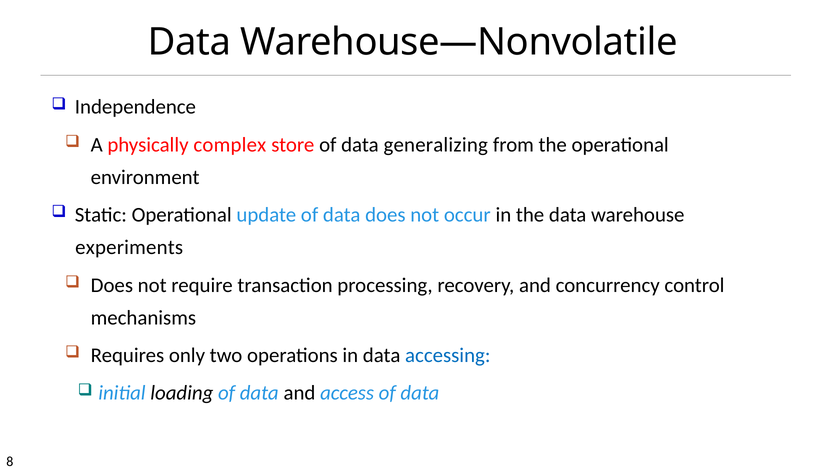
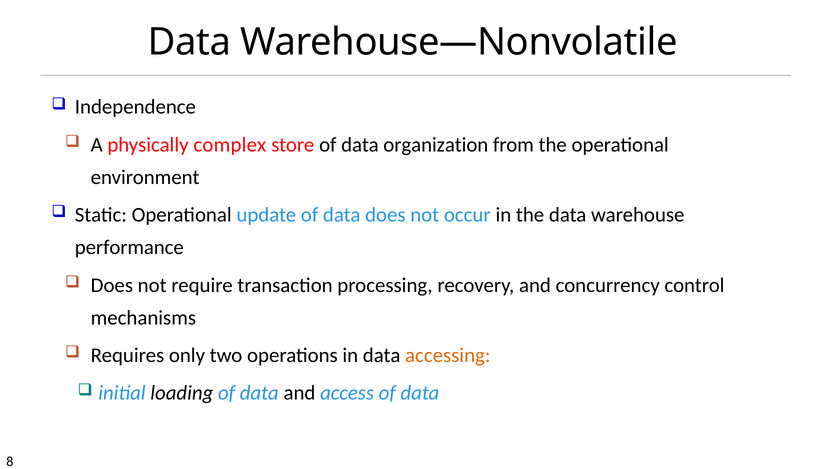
generalizing: generalizing -> organization
experiments: experiments -> performance
accessing colour: blue -> orange
